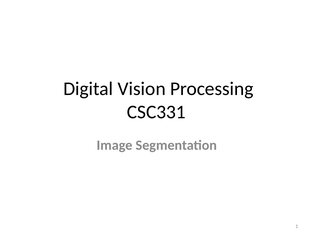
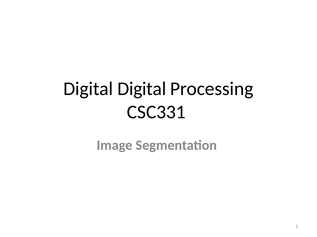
Digital Vision: Vision -> Digital
